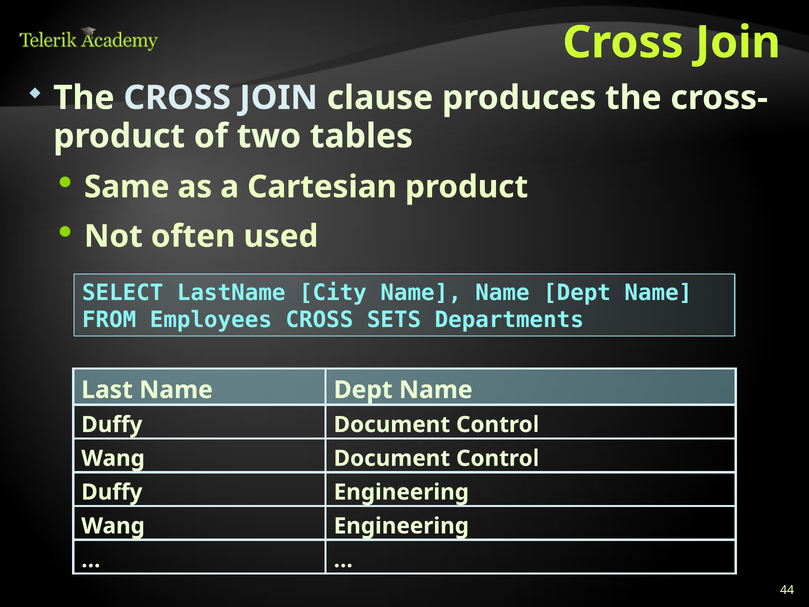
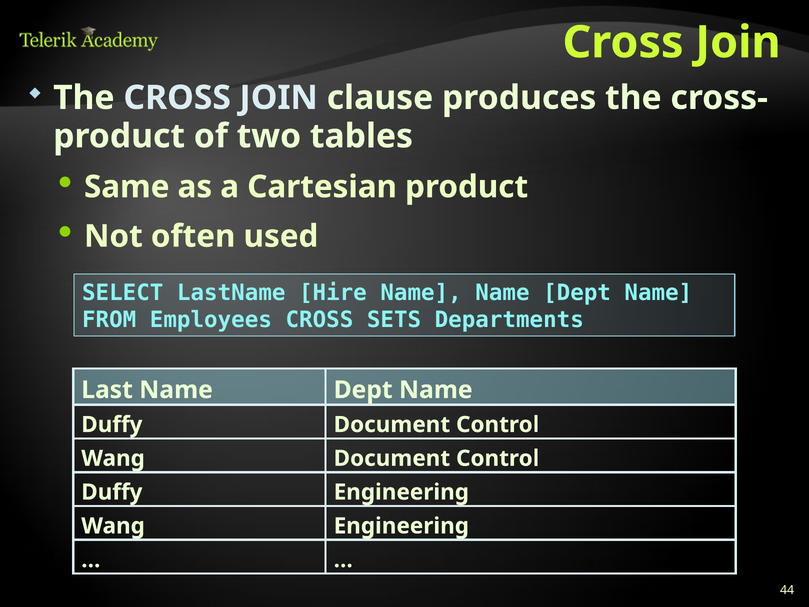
City: City -> Hire
